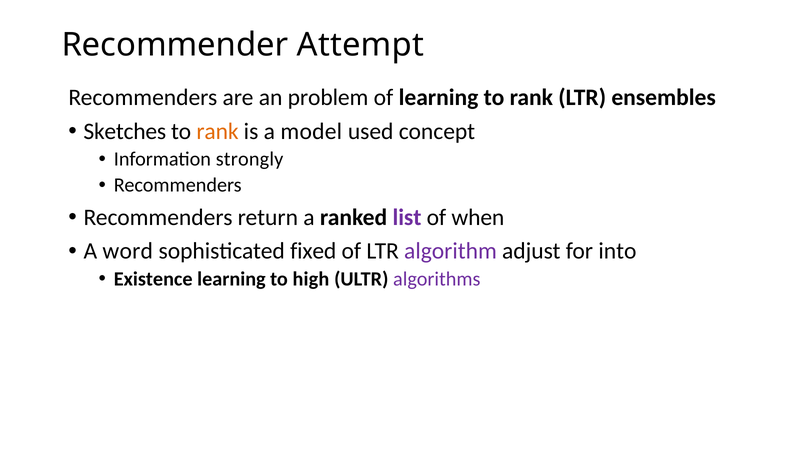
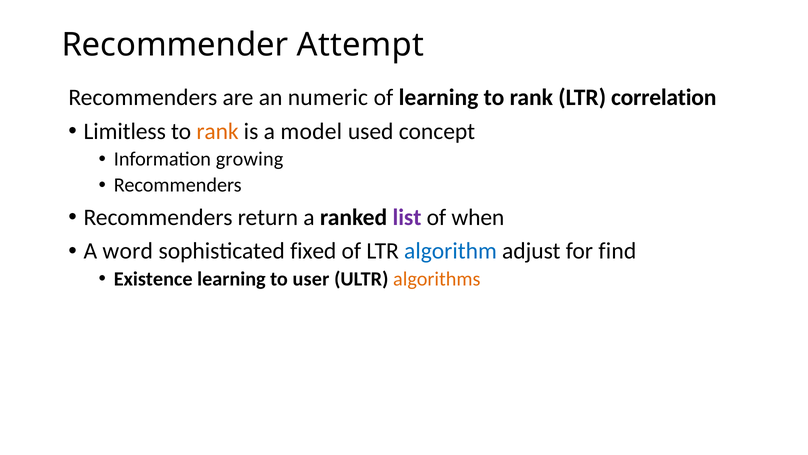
problem: problem -> numeric
ensembles: ensembles -> correlation
Sketches: Sketches -> Limitless
strongly: strongly -> growing
algorithm colour: purple -> blue
into: into -> find
high: high -> user
algorithms colour: purple -> orange
